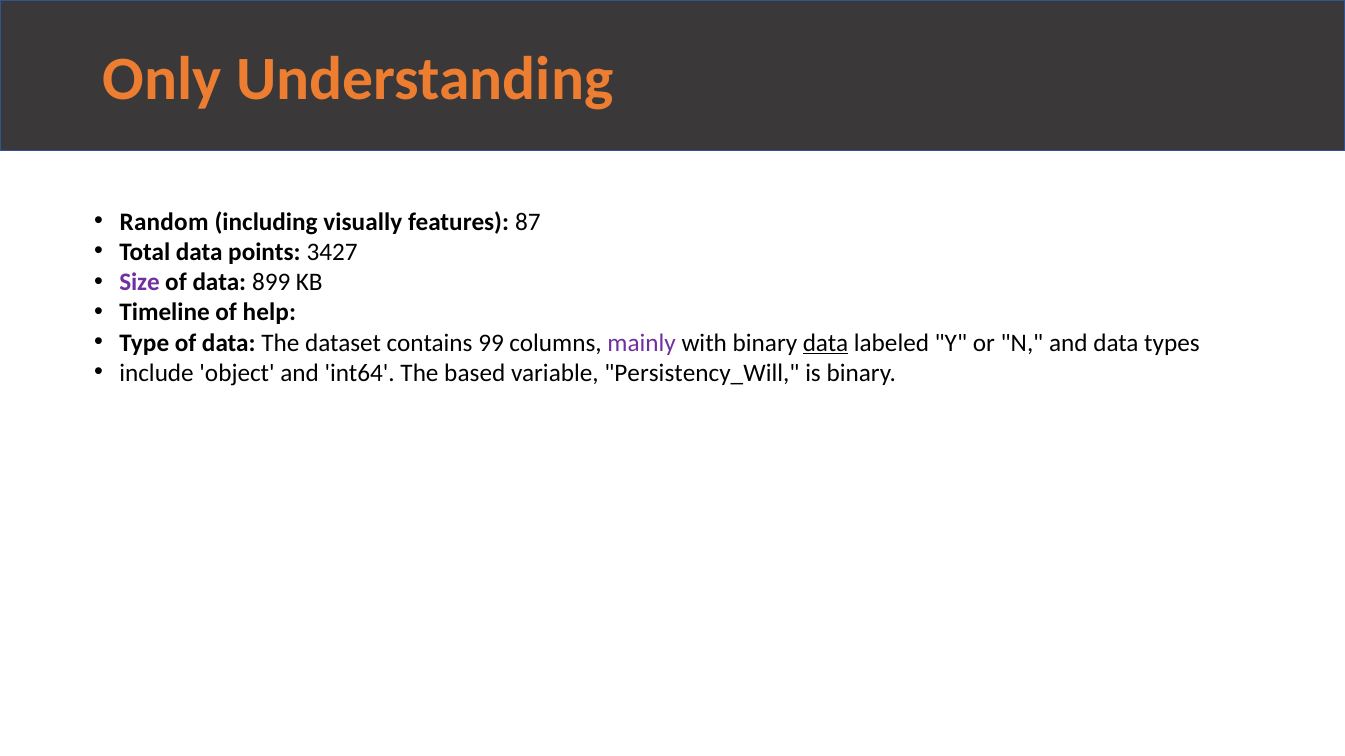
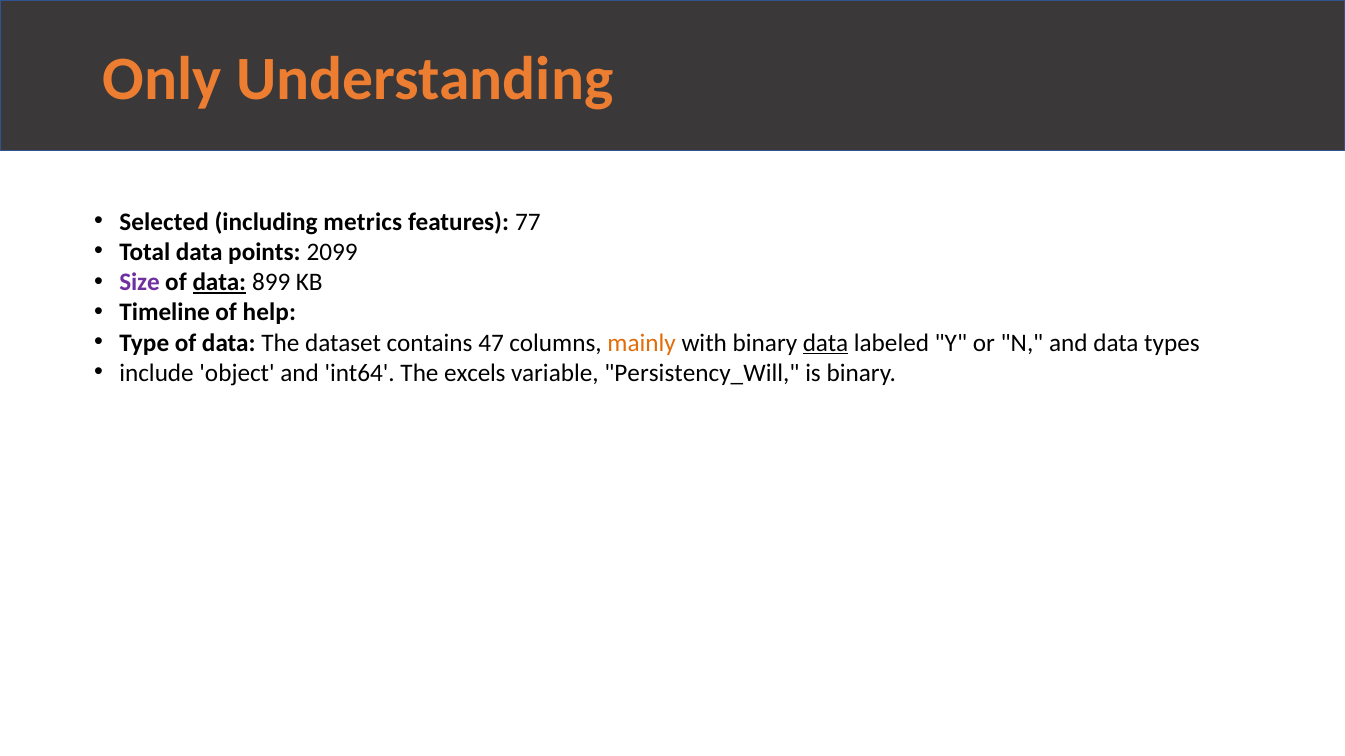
Random: Random -> Selected
visually: visually -> metrics
87: 87 -> 77
3427: 3427 -> 2099
data at (219, 282) underline: none -> present
99: 99 -> 47
mainly colour: purple -> orange
based: based -> excels
